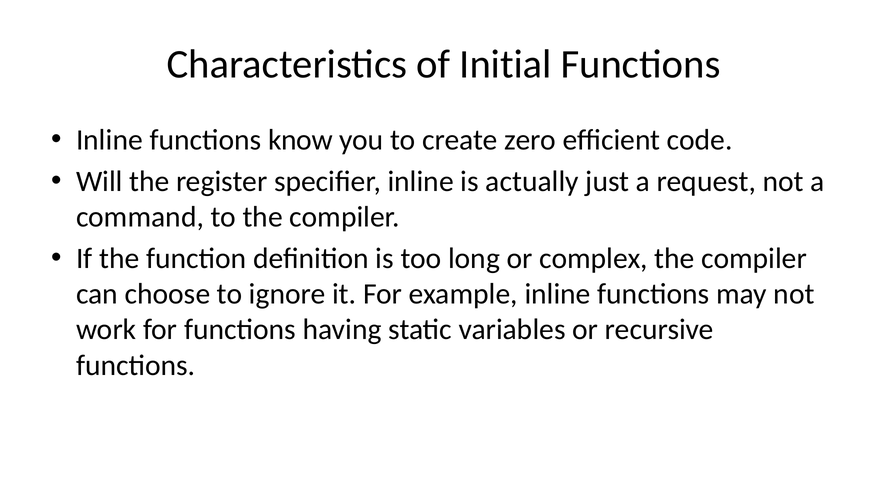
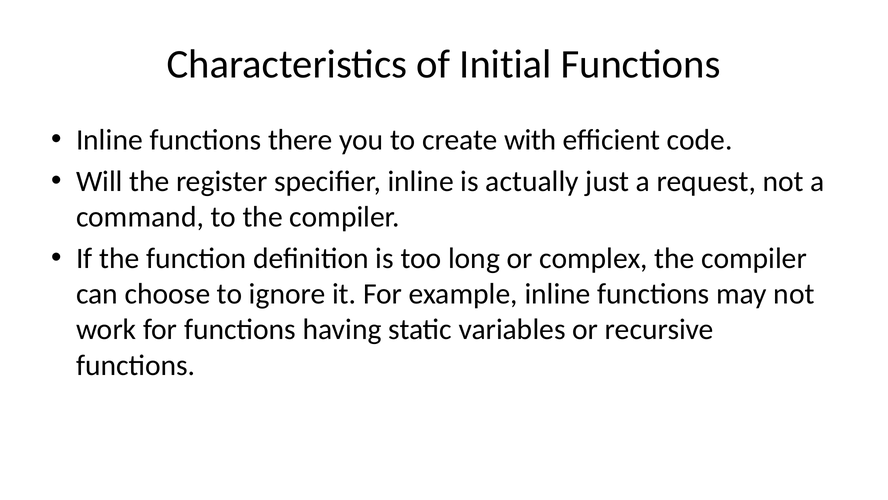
know: know -> there
zero: zero -> with
